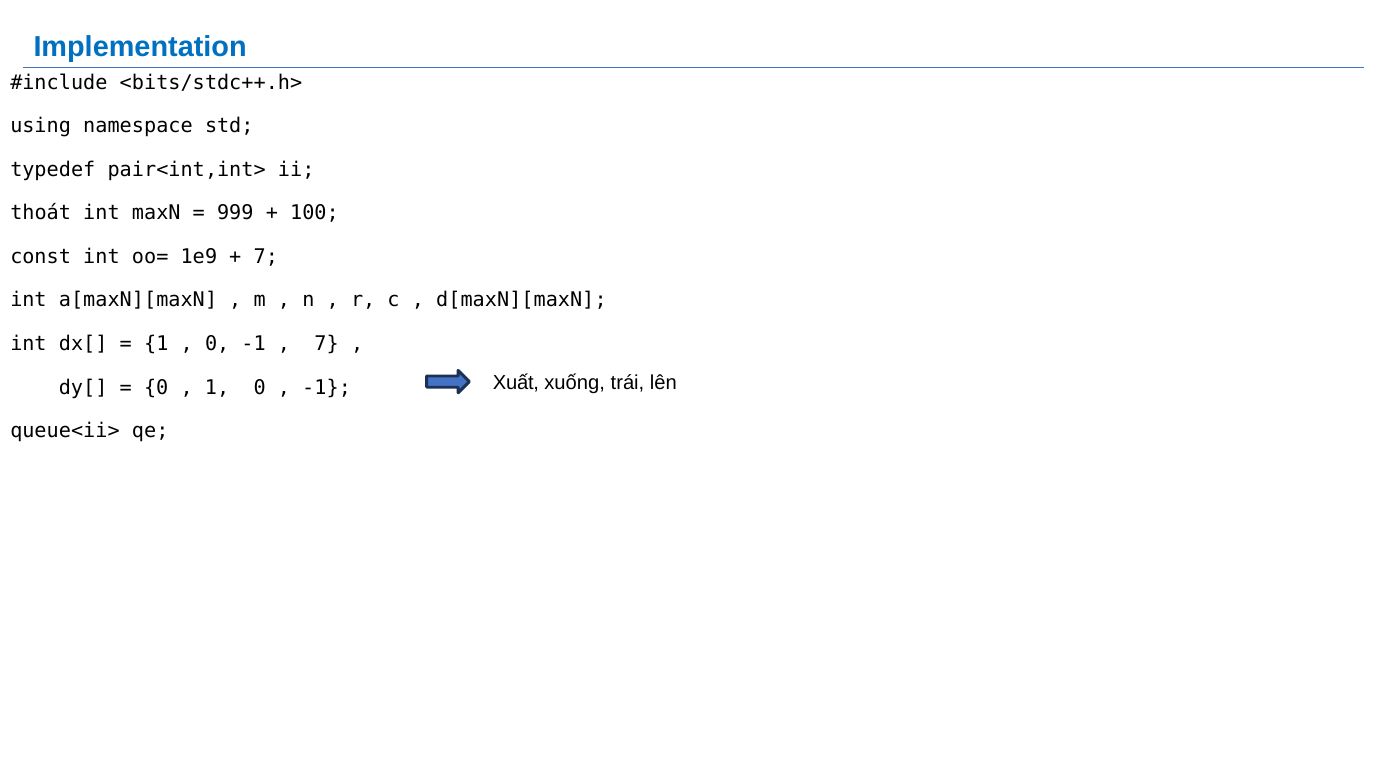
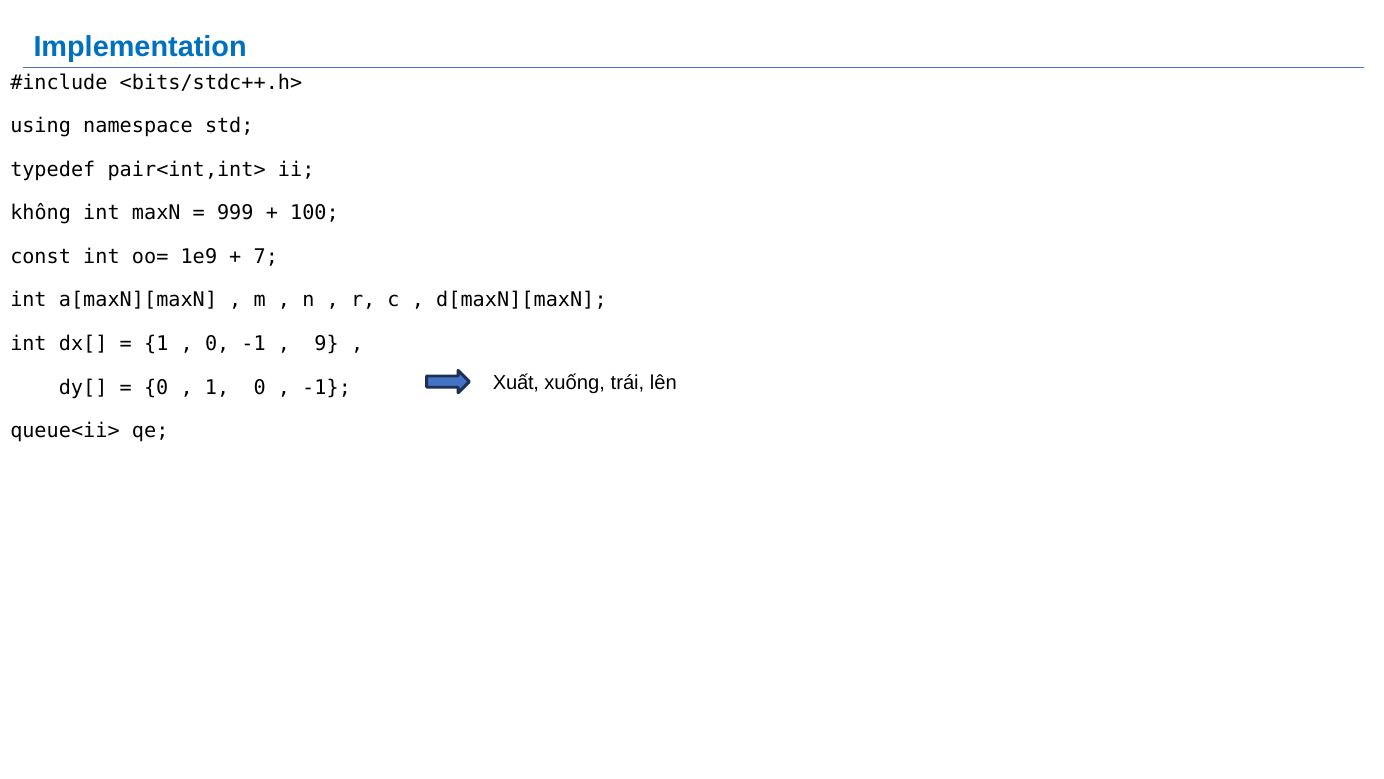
thoát: thoát -> không
7 at (327, 344): 7 -> 9
